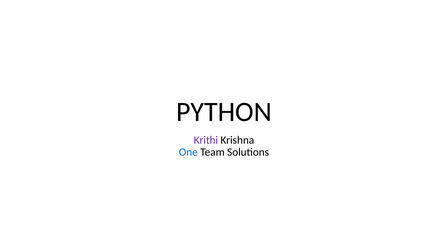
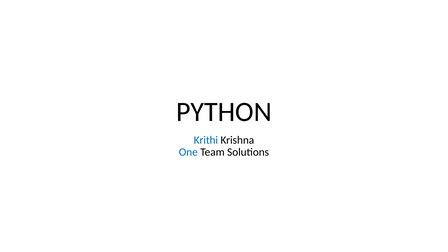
Krithi colour: purple -> blue
